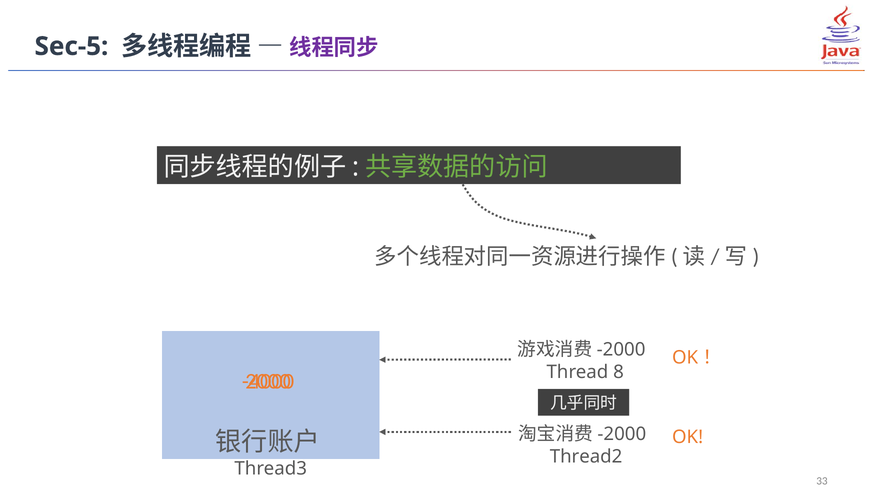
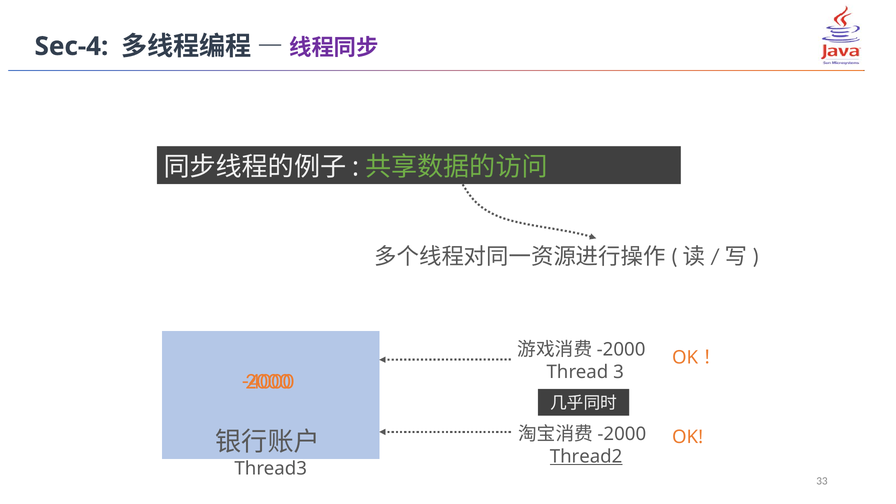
Sec-5: Sec-5 -> Sec-4
8: 8 -> 3
Thread2 underline: none -> present
